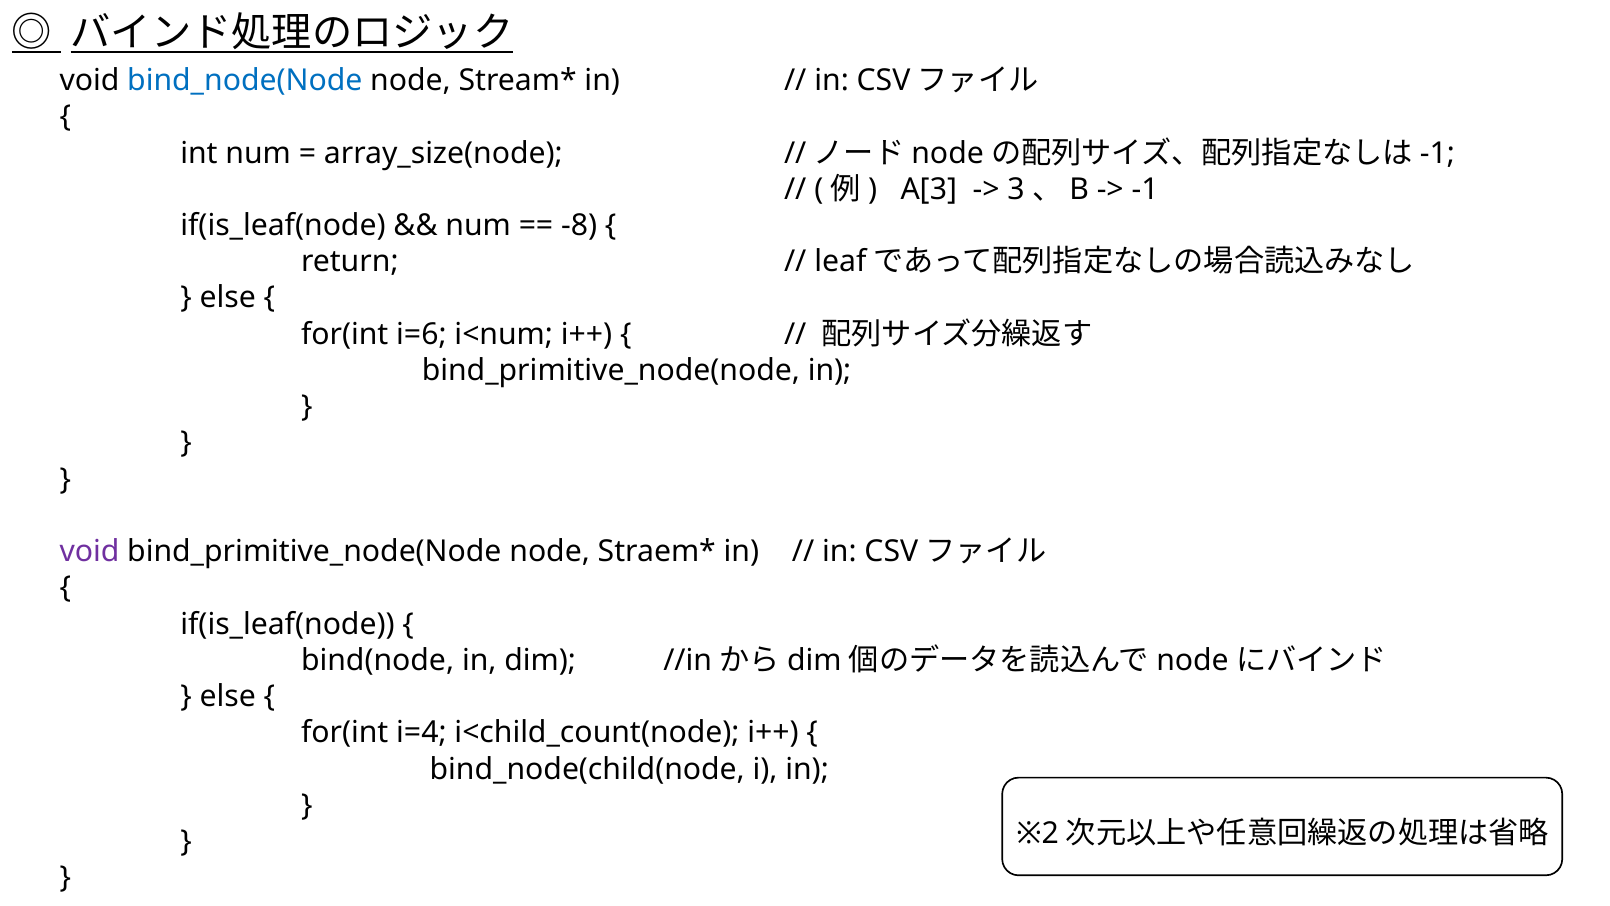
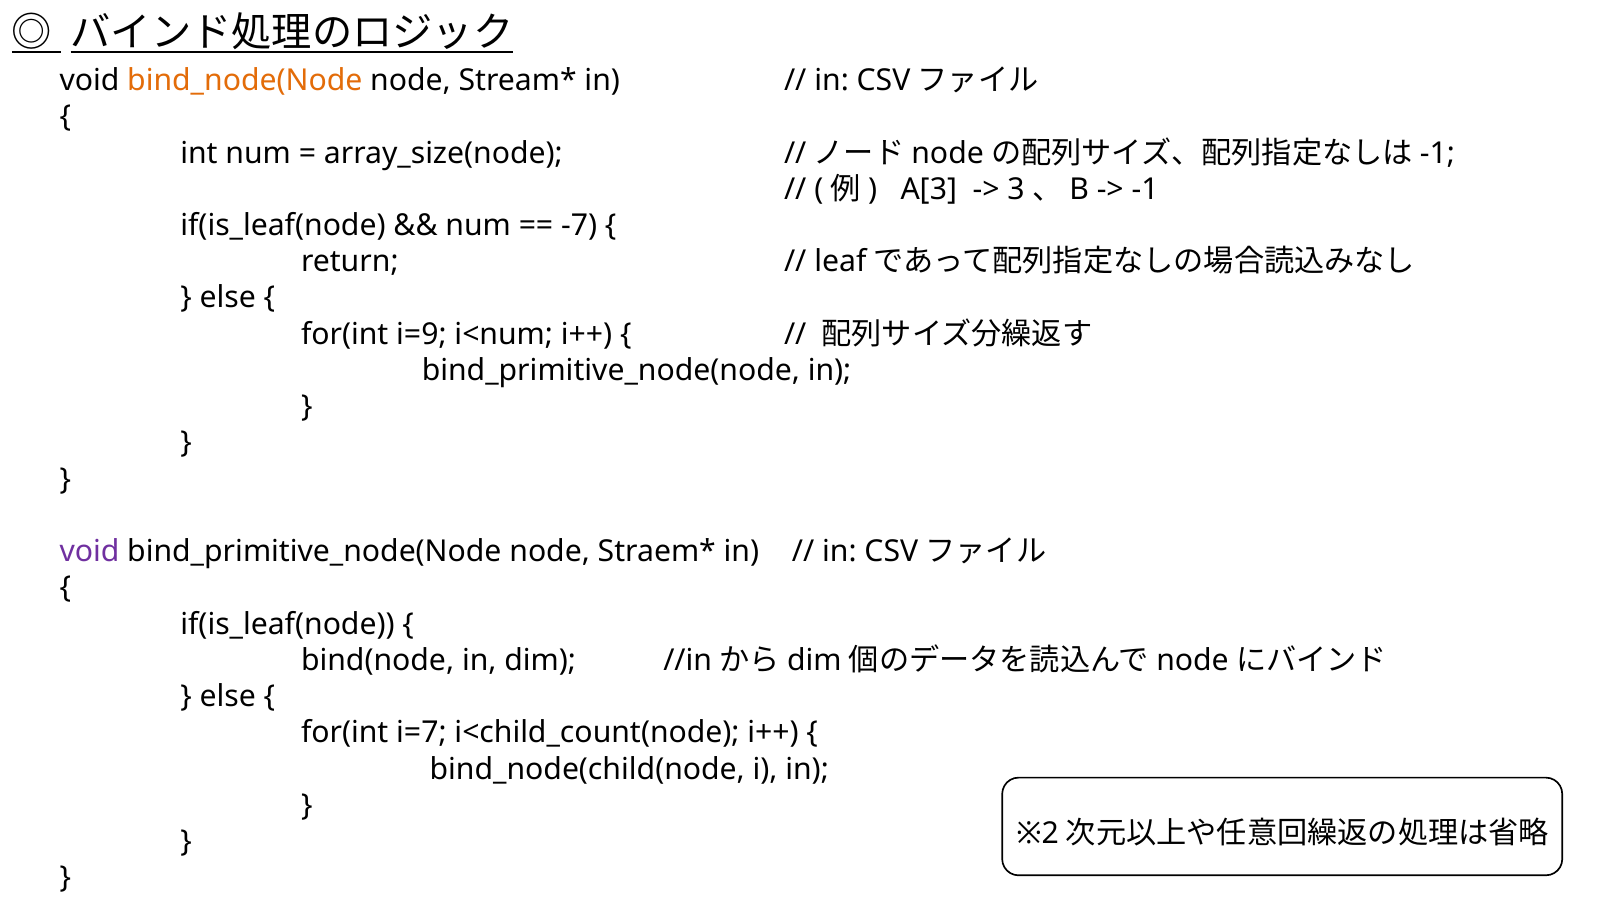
bind_node(Node colour: blue -> orange
-8: -8 -> -7
i=6: i=6 -> i=9
i=4: i=4 -> i=7
